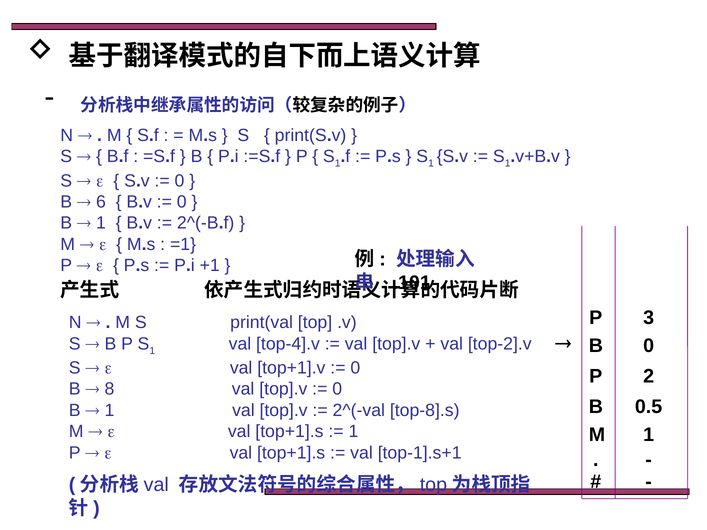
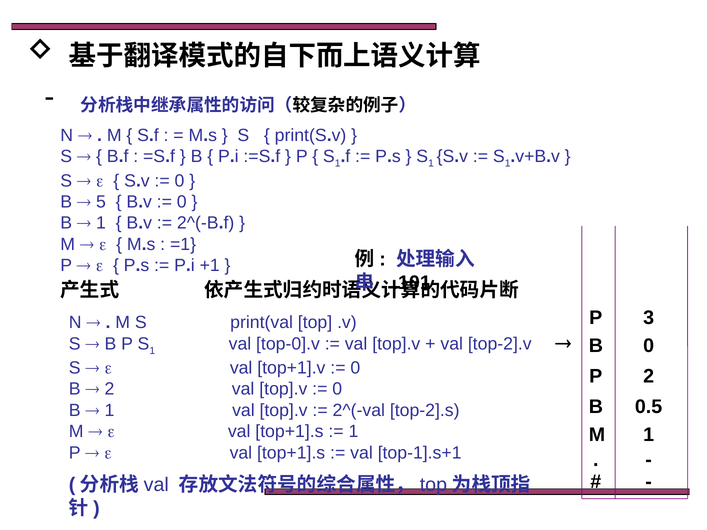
6: 6 -> 5
top-4].v: top-4].v -> top-0].v
8 at (109, 389): 8 -> 2
top-8].s: top-8].s -> top-2].s
